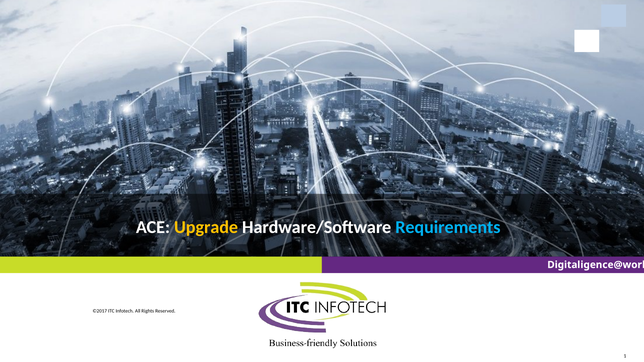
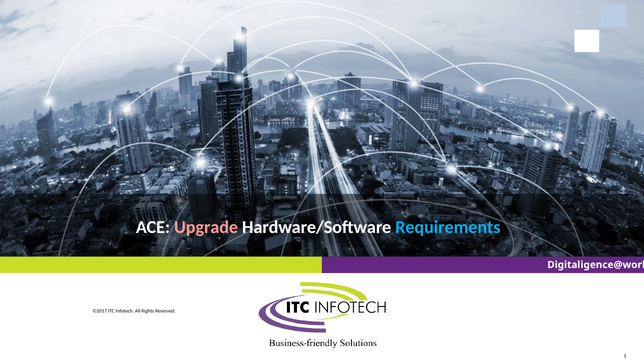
Upgrade colour: yellow -> pink
